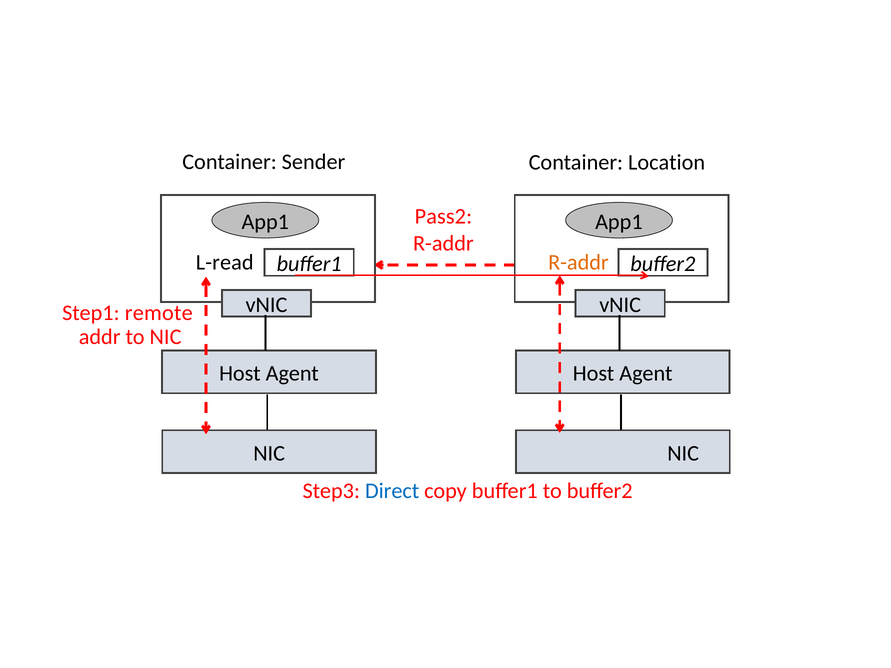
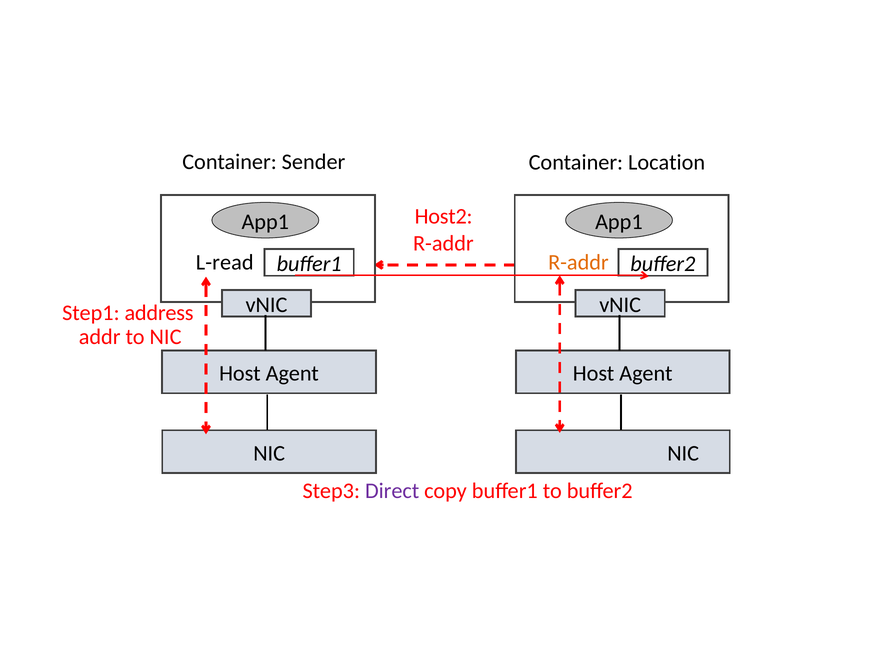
Pass2: Pass2 -> Host2
remote: remote -> address
Direct colour: blue -> purple
